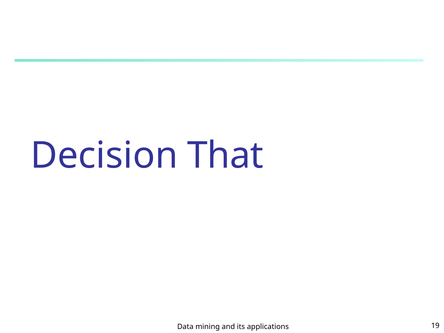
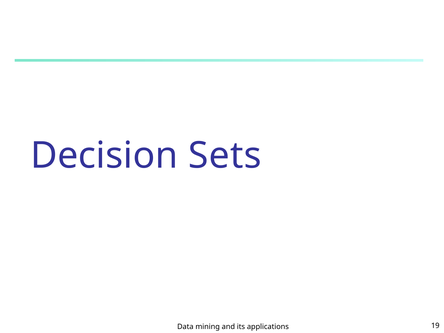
That: That -> Sets
